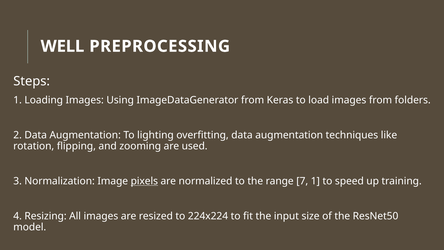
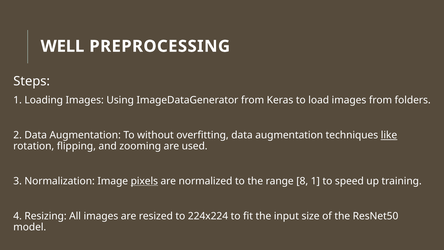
lighting: lighting -> without
like underline: none -> present
7: 7 -> 8
